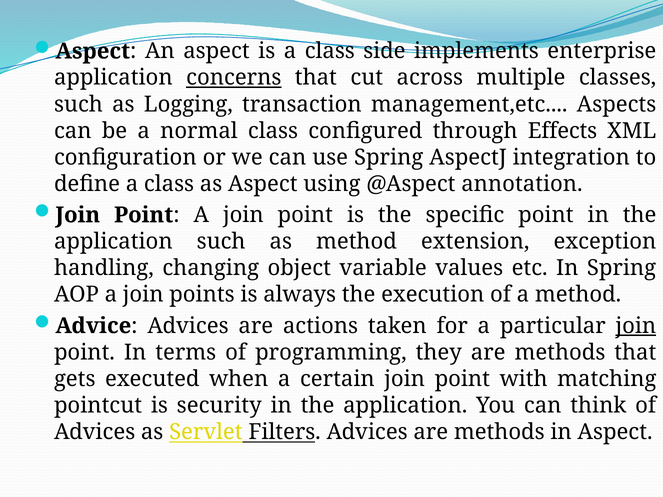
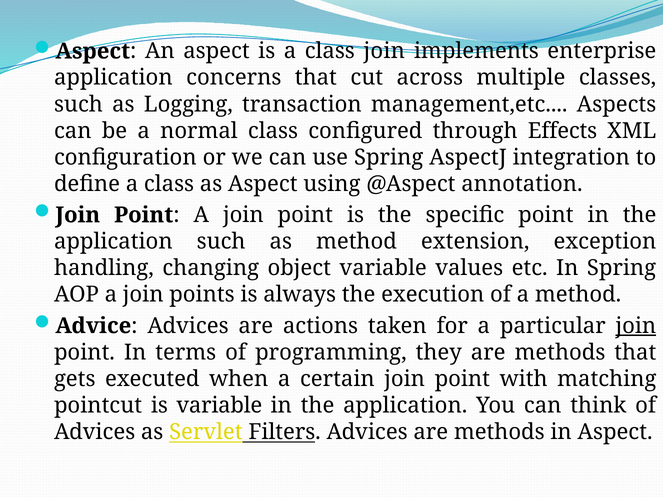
class side: side -> join
concerns underline: present -> none
is security: security -> variable
